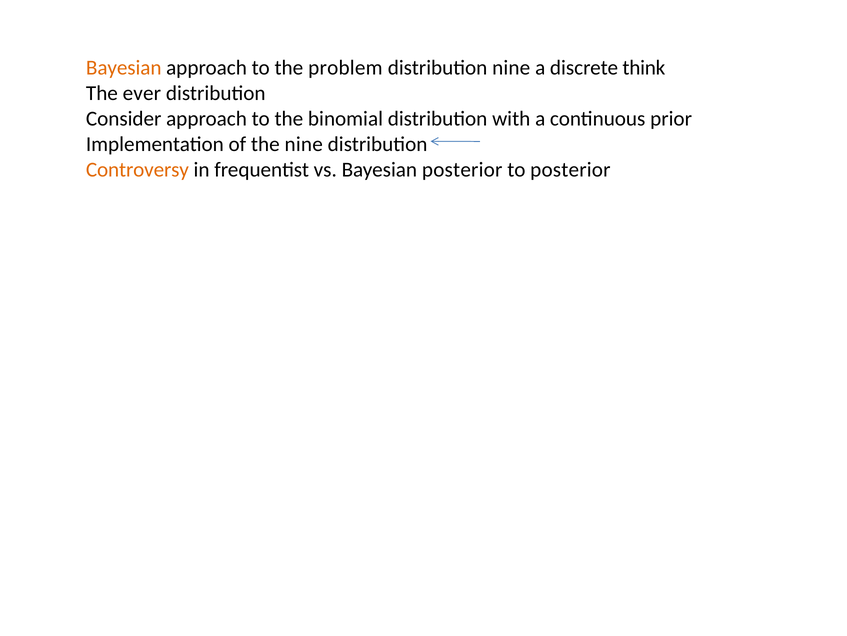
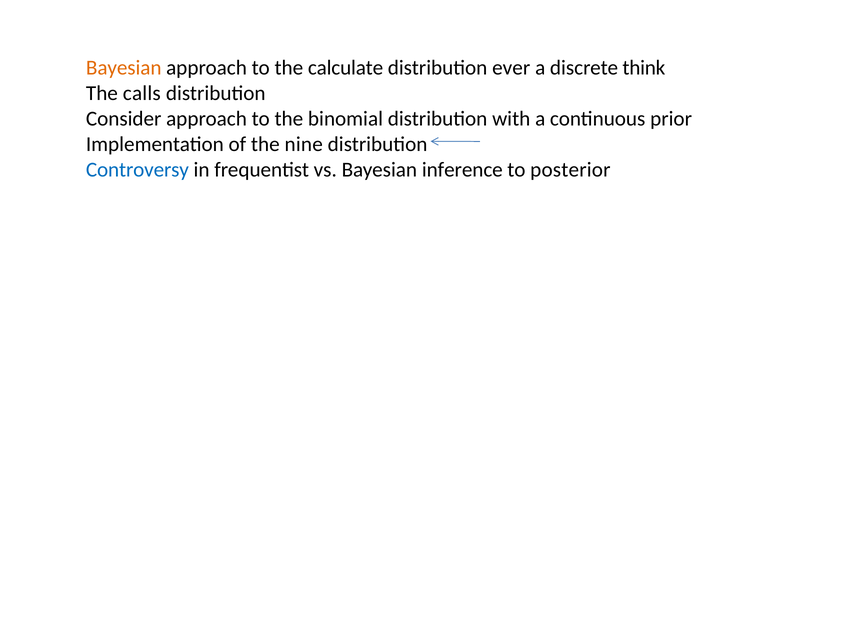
problem: problem -> calculate
distribution nine: nine -> ever
ever: ever -> calls
Controversy colour: orange -> blue
Bayesian posterior: posterior -> inference
